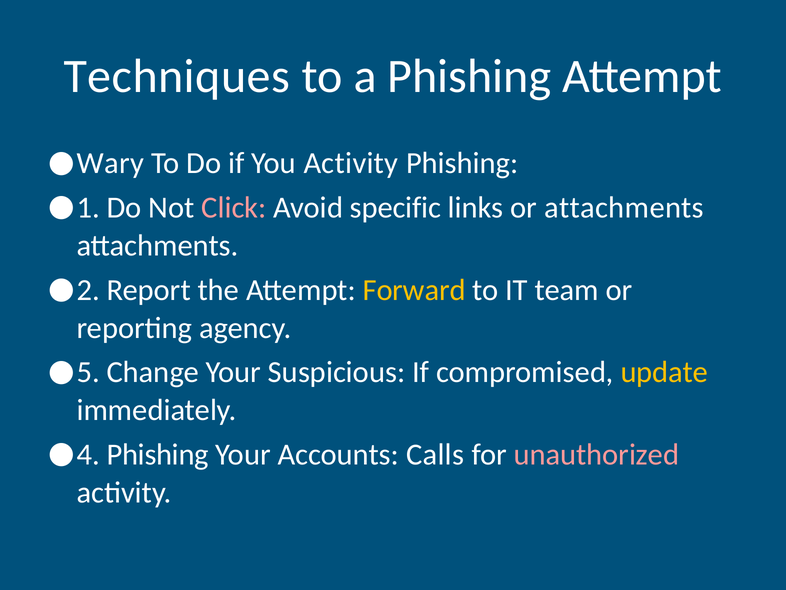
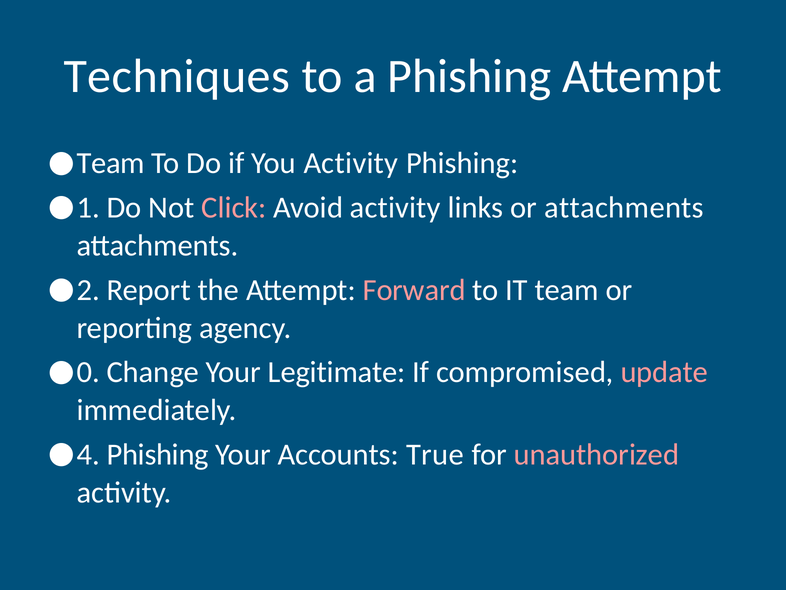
Wary at (110, 163): Wary -> Team
Avoid specific: specific -> activity
Forward colour: yellow -> pink
5: 5 -> 0
Suspicious: Suspicious -> Legitimate
update colour: yellow -> pink
Calls: Calls -> True
